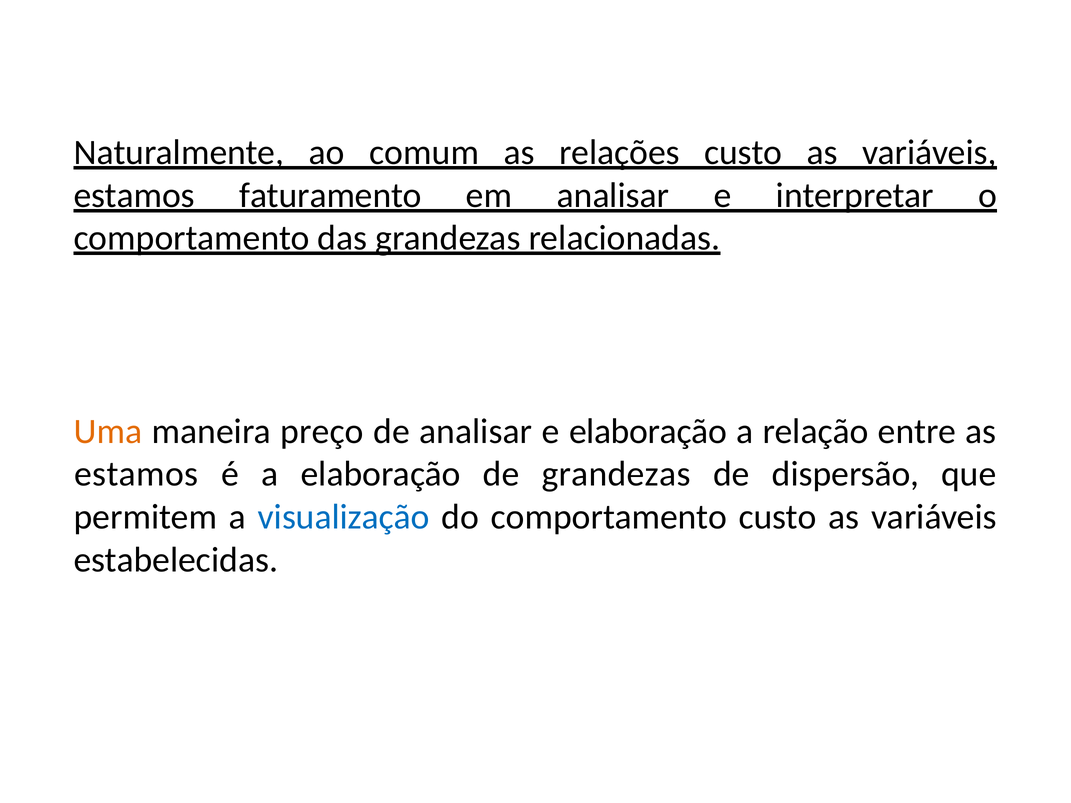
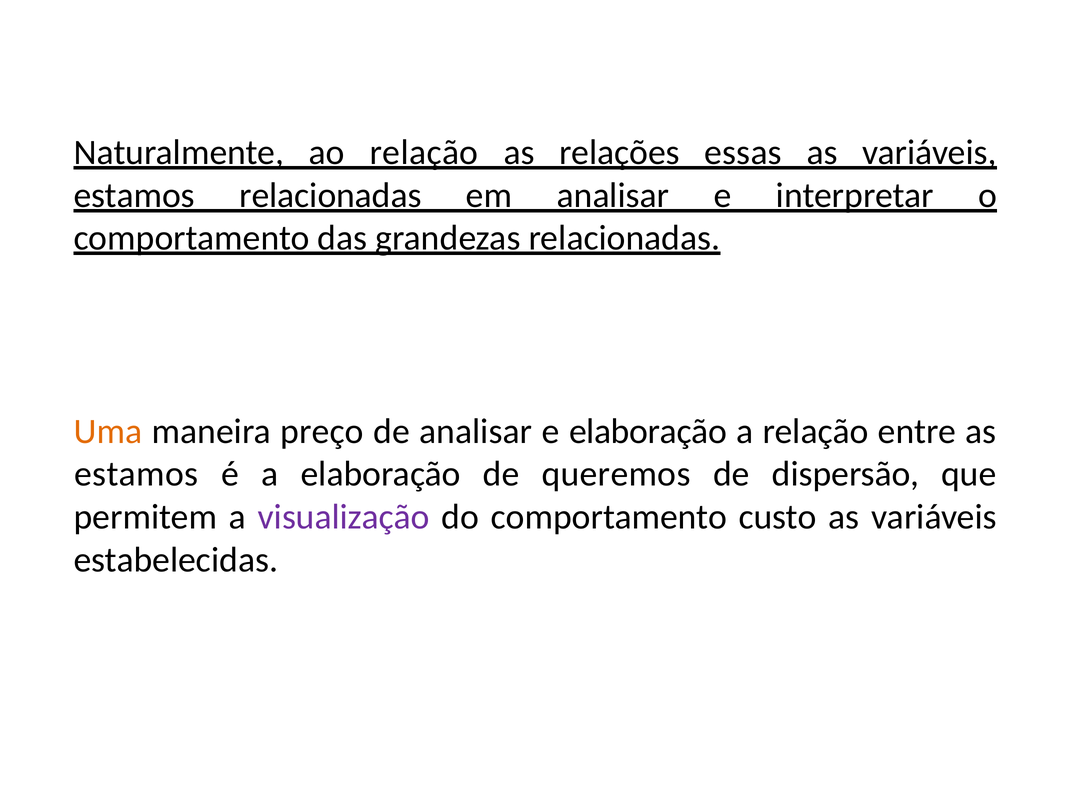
ao comum: comum -> relação
relações custo: custo -> essas
estamos faturamento: faturamento -> relacionadas
de grandezas: grandezas -> queremos
visualização colour: blue -> purple
